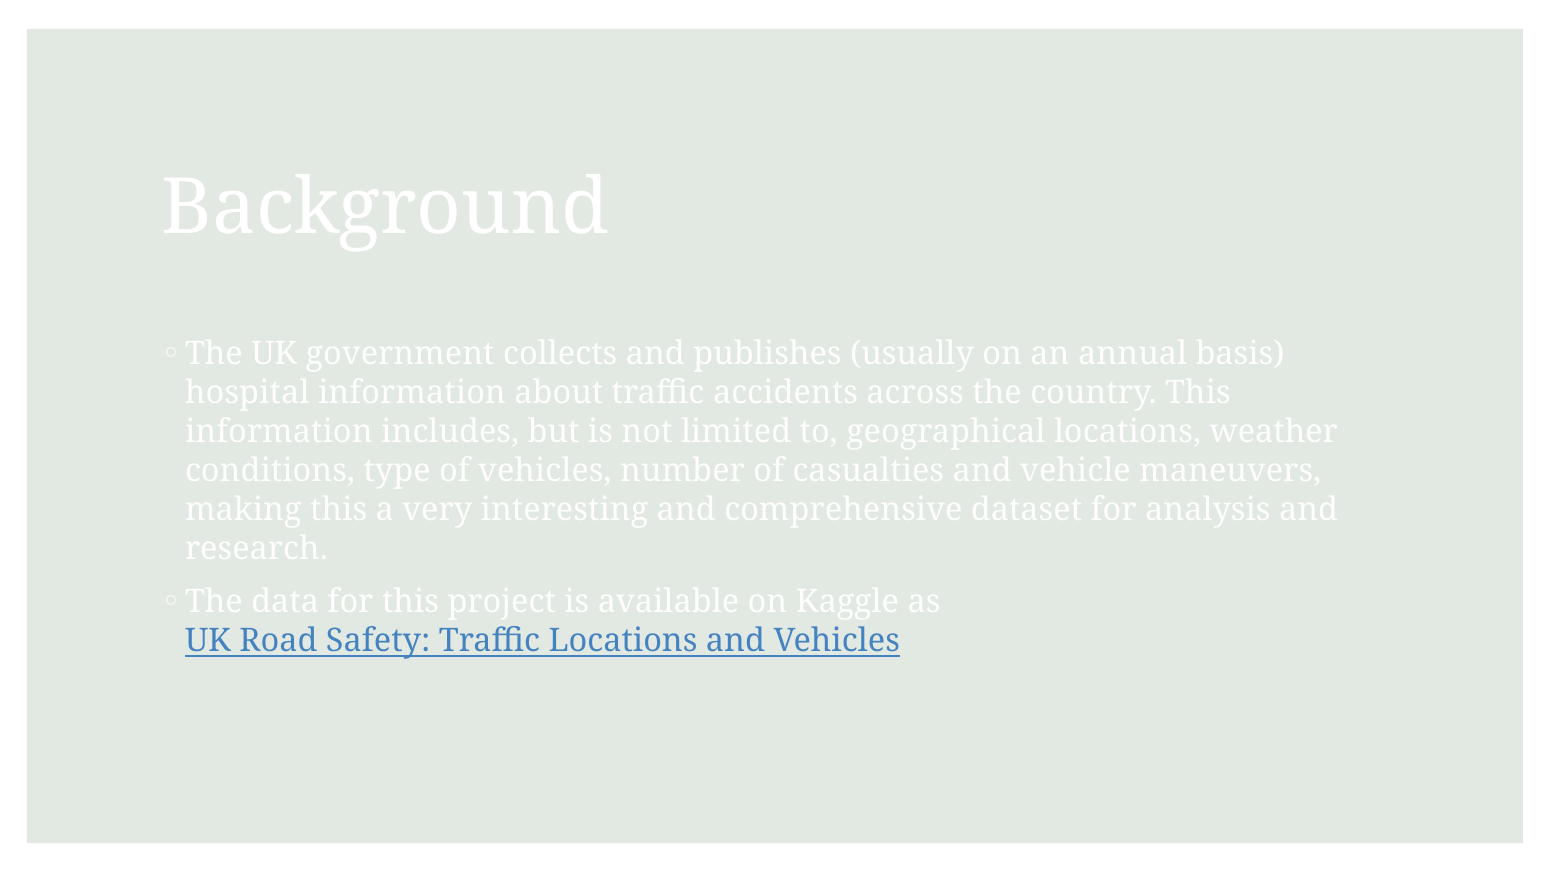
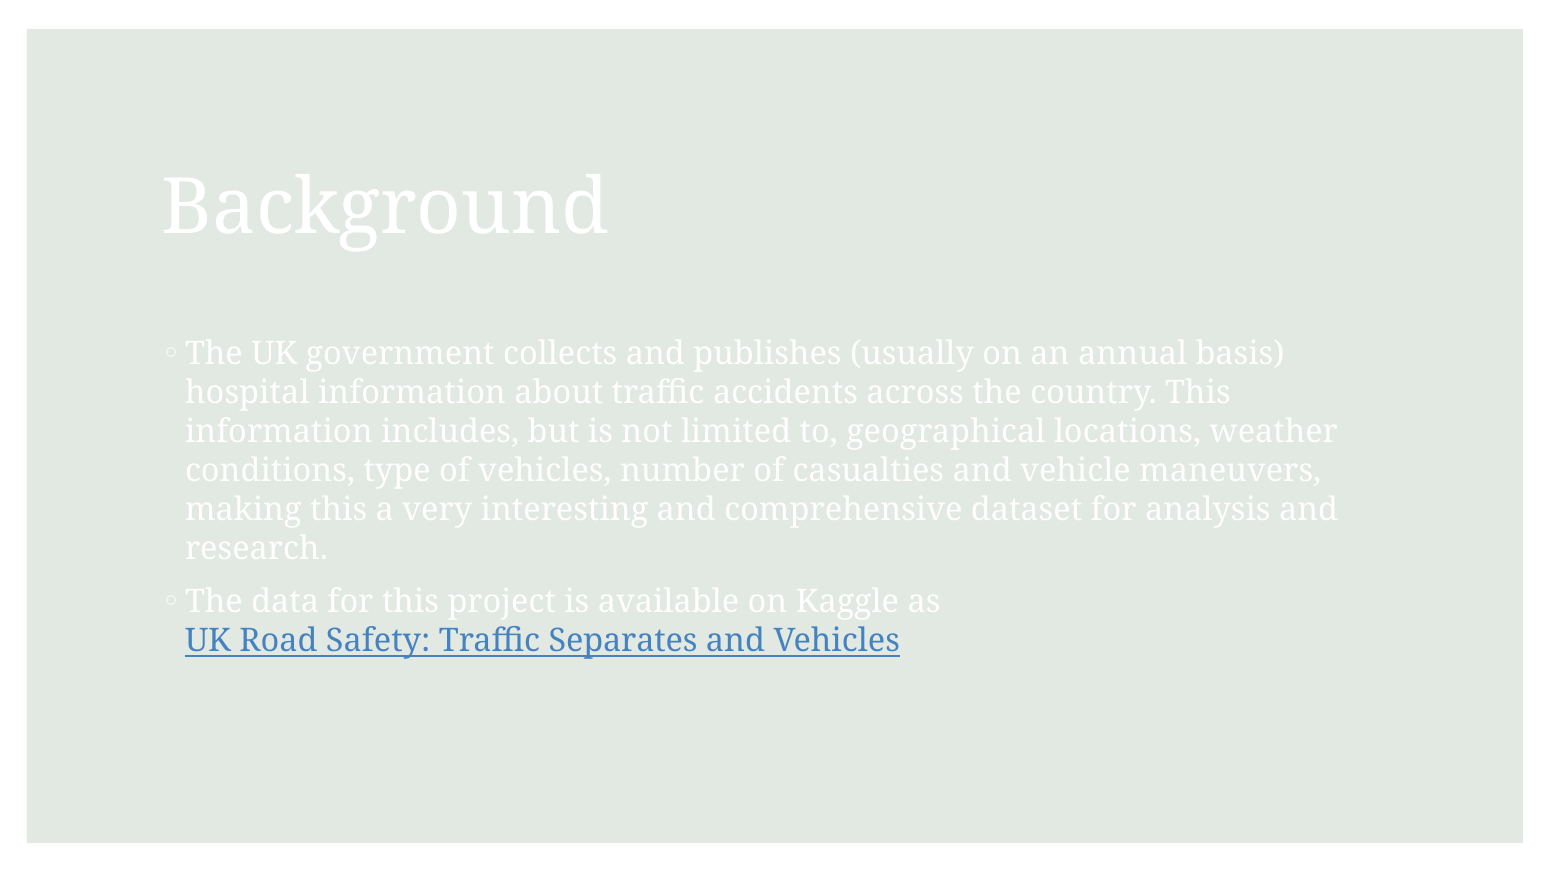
Traffic Locations: Locations -> Separates
